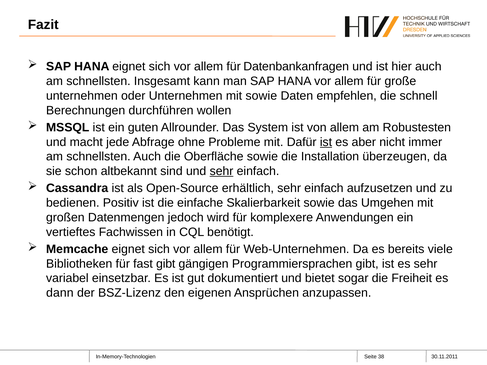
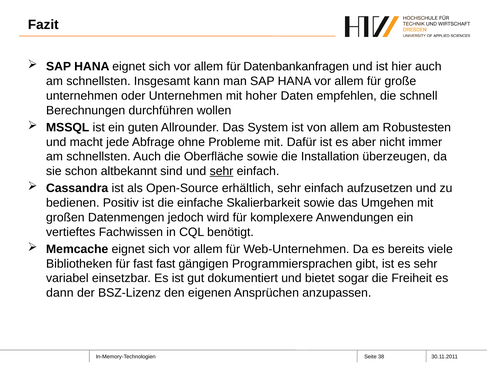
mit sowie: sowie -> hoher
ist at (326, 142) underline: present -> none
fast gibt: gibt -> fast
